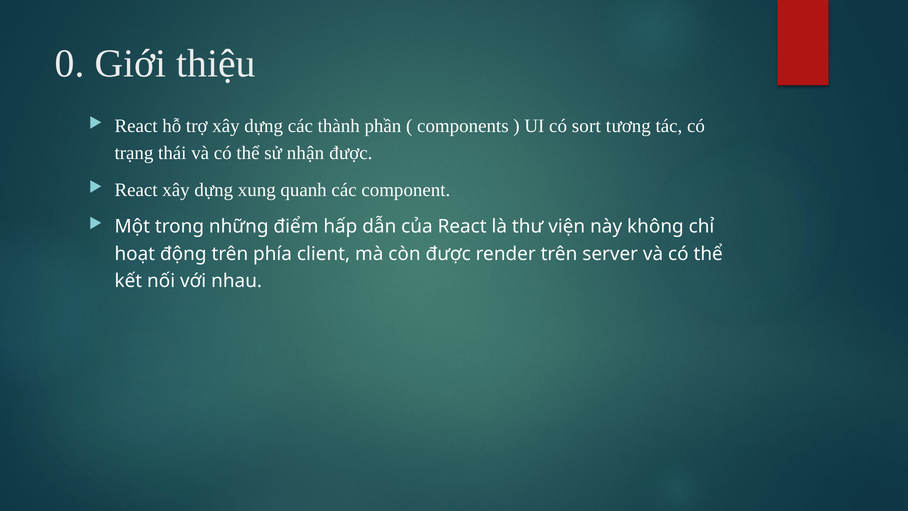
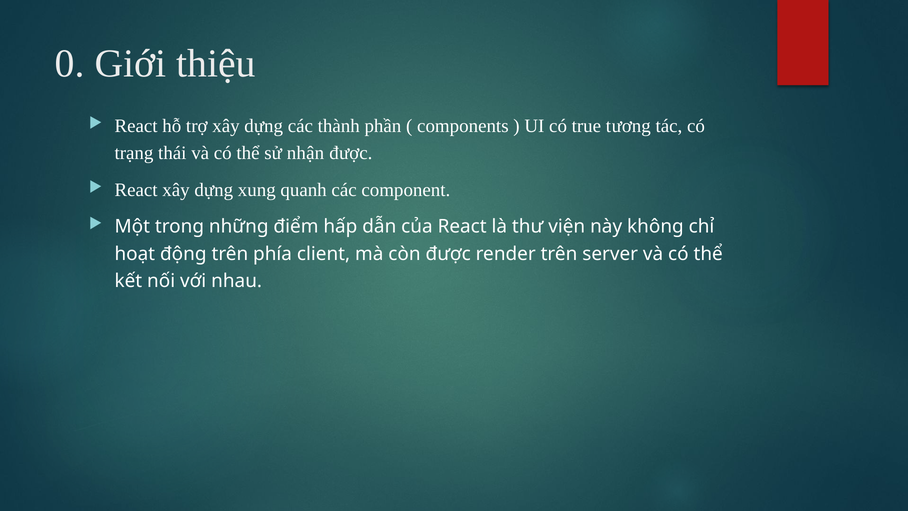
sort: sort -> true
